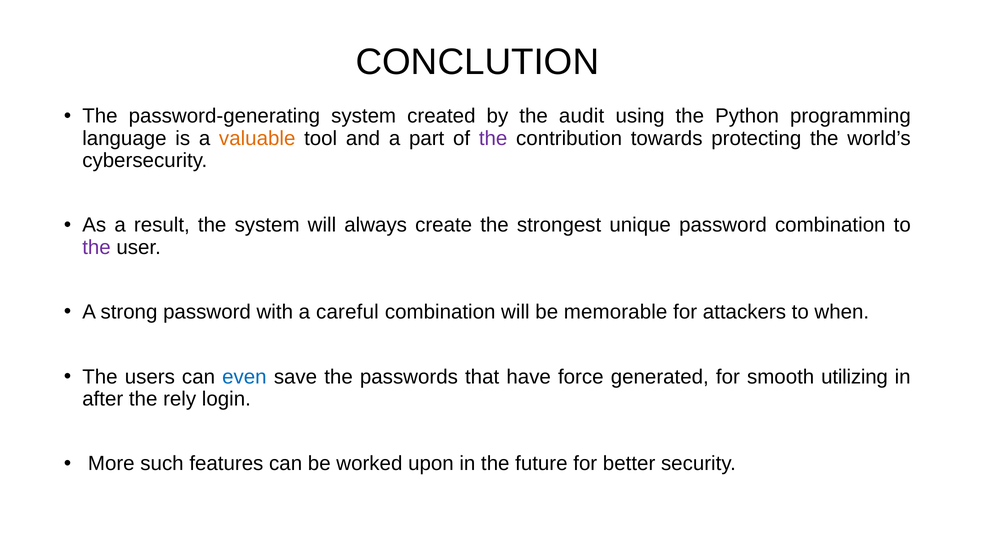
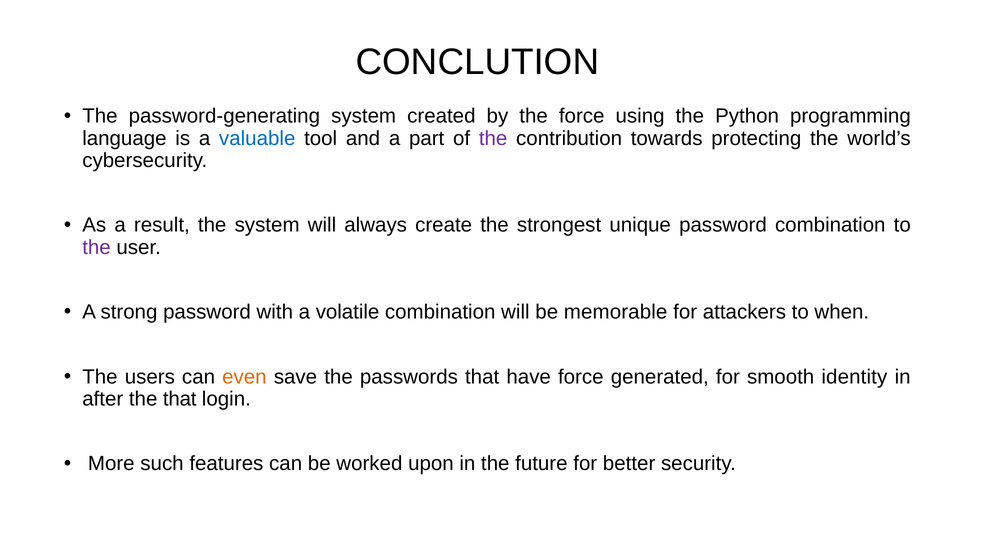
the audit: audit -> force
valuable colour: orange -> blue
careful: careful -> volatile
even colour: blue -> orange
utilizing: utilizing -> identity
the rely: rely -> that
